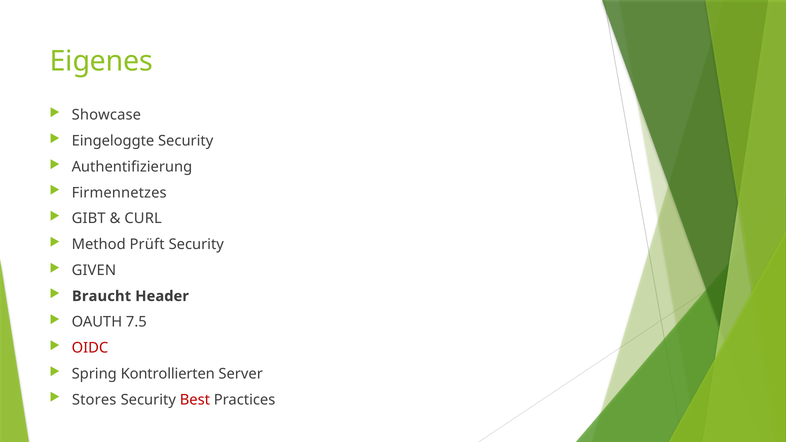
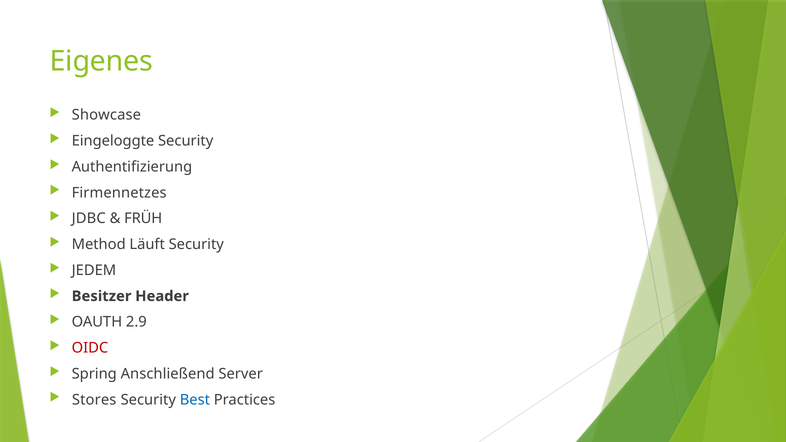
GIBT: GIBT -> JDBC
CURL: CURL -> FRÜH
Prüft: Prüft -> Läuft
GIVEN: GIVEN -> JEDEM
Braucht: Braucht -> Besitzer
7.5: 7.5 -> 2.9
Kontrollierten: Kontrollierten -> Anschließend
Best colour: red -> blue
